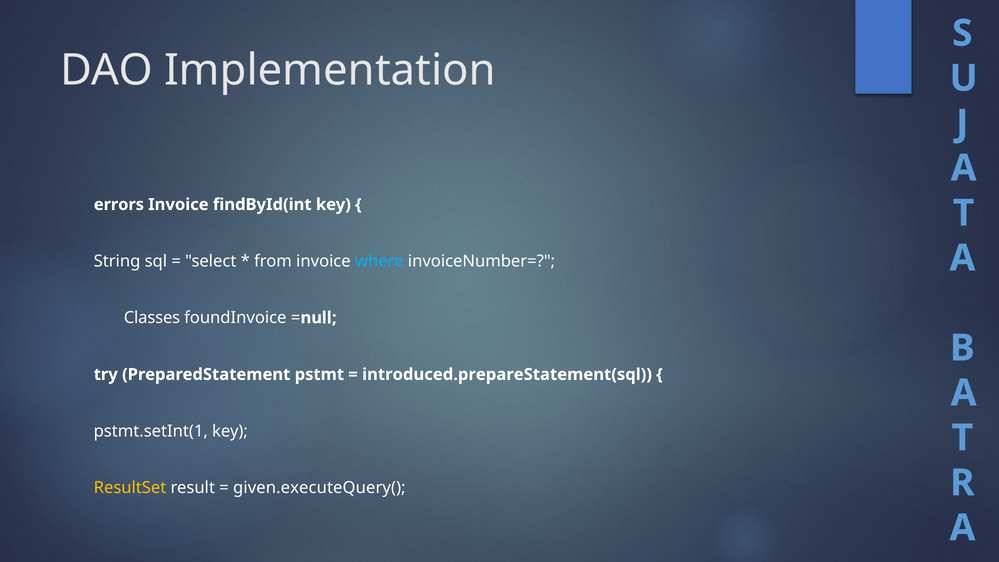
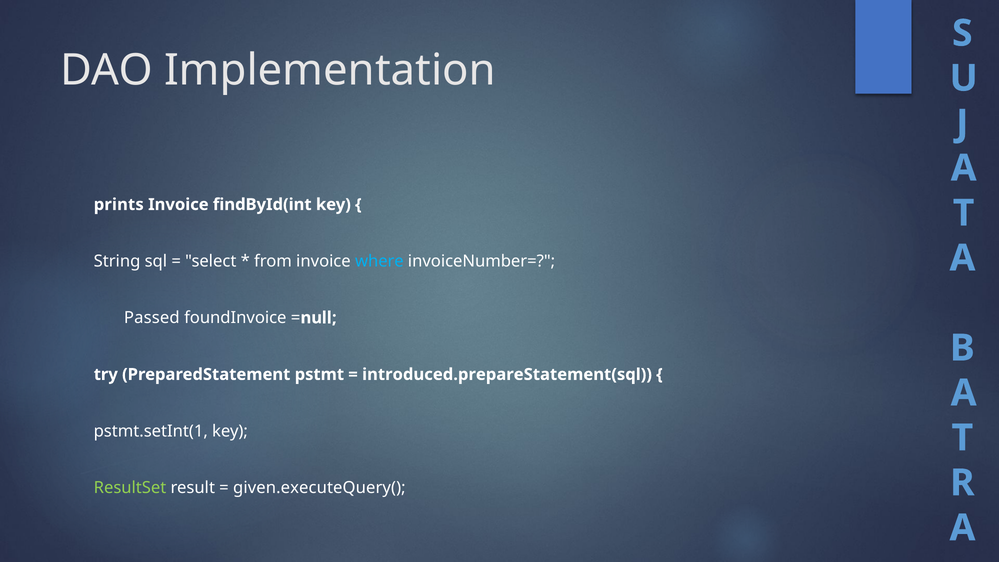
errors: errors -> prints
Classes: Classes -> Passed
ResultSet colour: yellow -> light green
